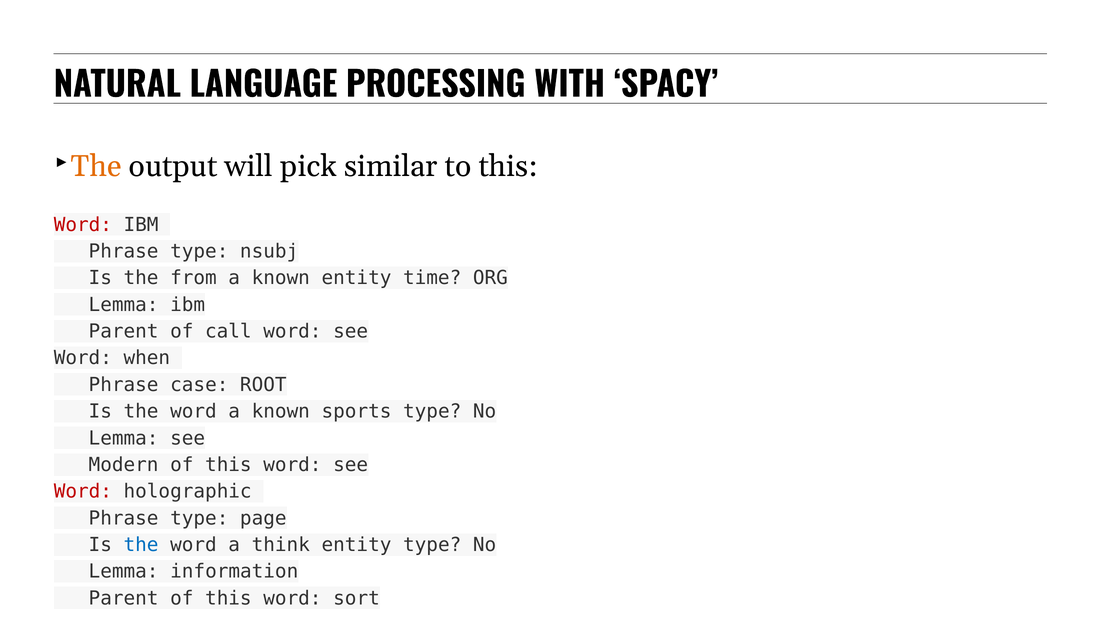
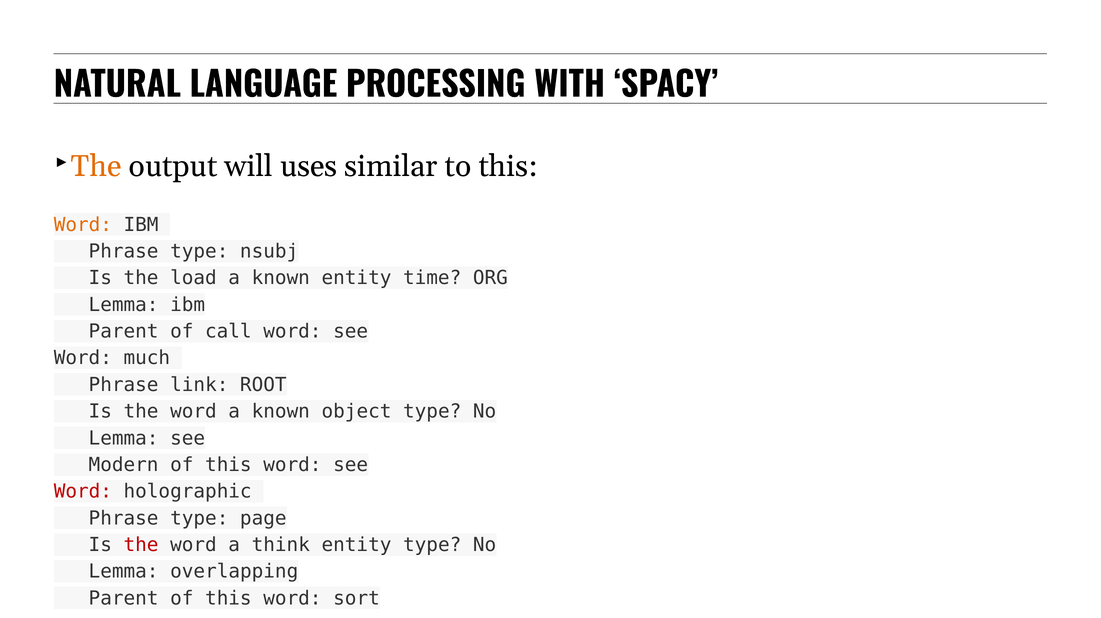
pick: pick -> uses
Word at (83, 225) colour: red -> orange
from: from -> load
when: when -> much
case: case -> link
sports: sports -> object
the at (141, 545) colour: blue -> red
information: information -> overlapping
